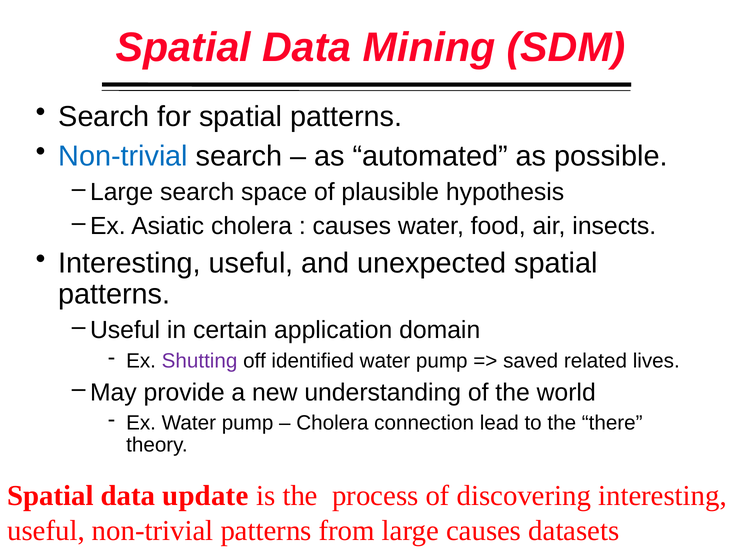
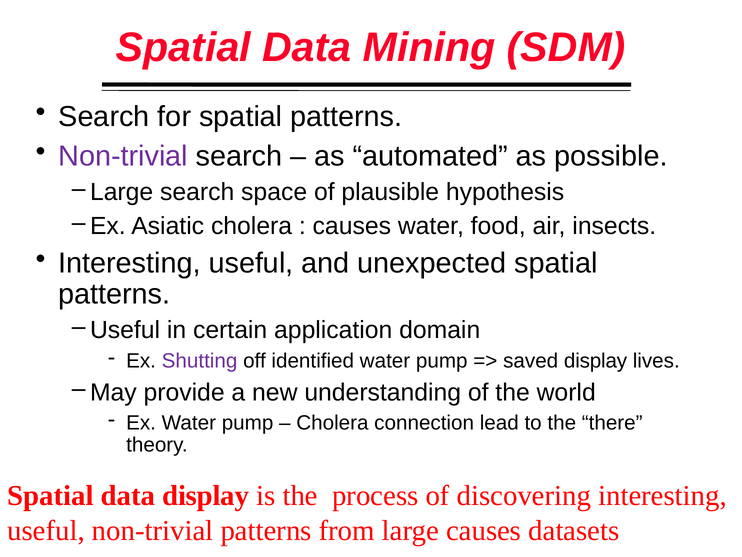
Non-trivial at (123, 156) colour: blue -> purple
saved related: related -> display
data update: update -> display
